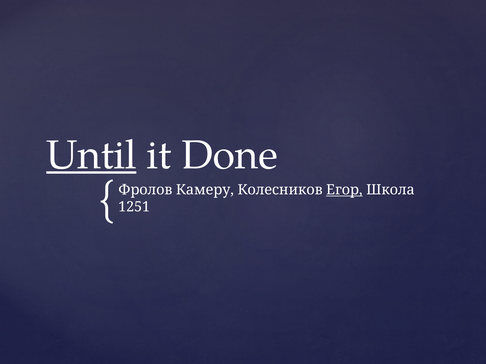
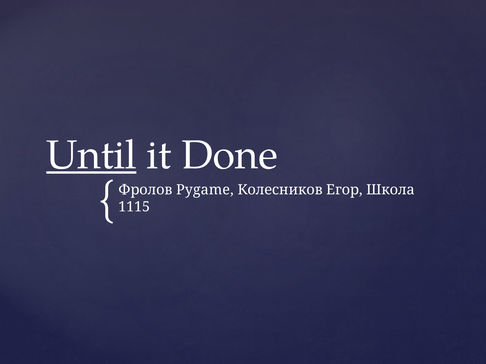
Камеру: Камеру -> Pygame
Егор underline: present -> none
1251: 1251 -> 1115
